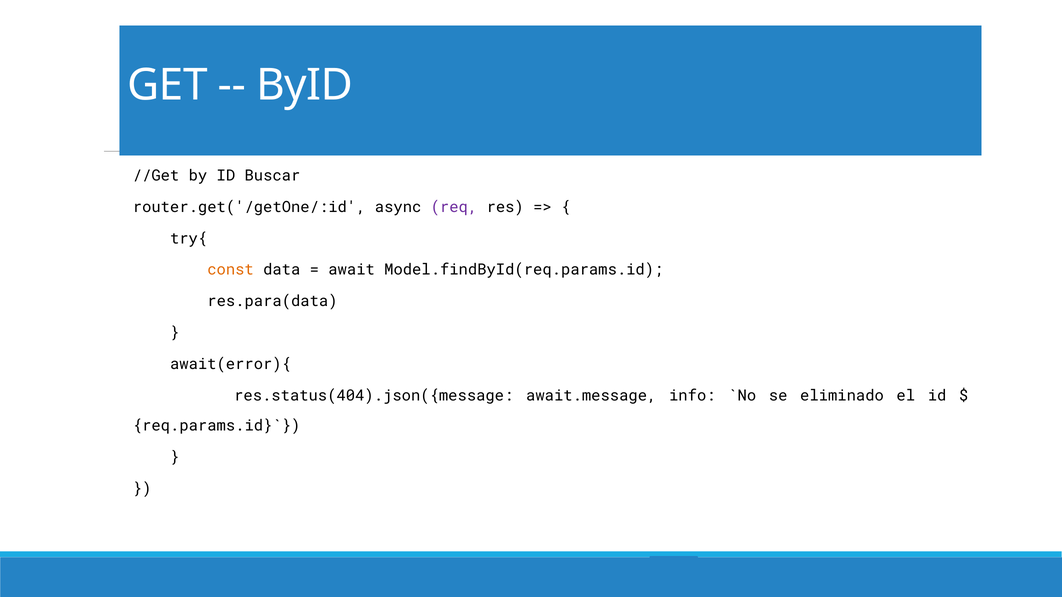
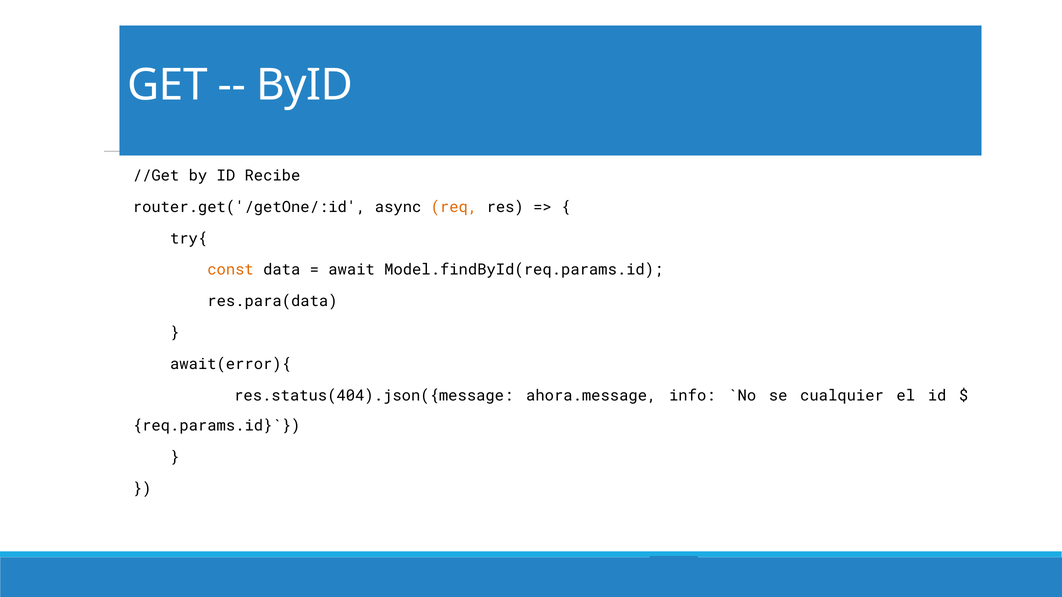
Buscar: Buscar -> Recibe
req colour: purple -> orange
await.message: await.message -> ahora.message
eliminado: eliminado -> cualquier
